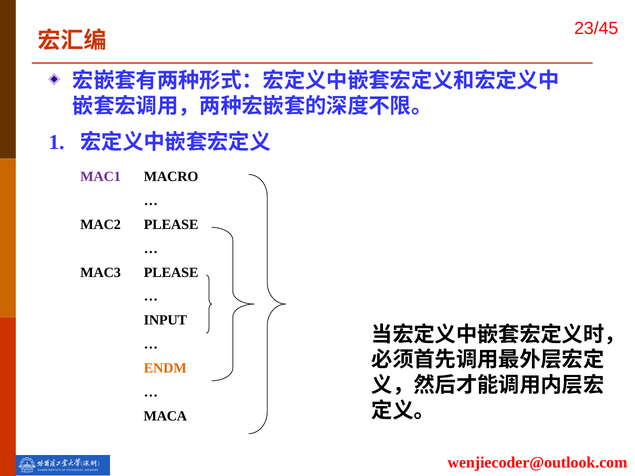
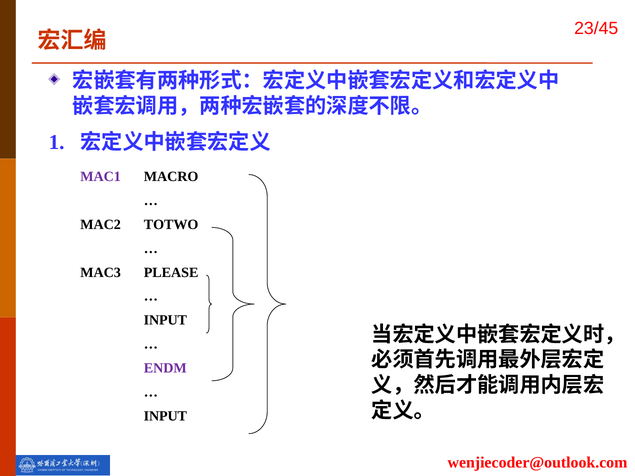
MAC2 PLEASE: PLEASE -> TOTWO
ENDM colour: orange -> purple
MACA at (165, 416): MACA -> INPUT
